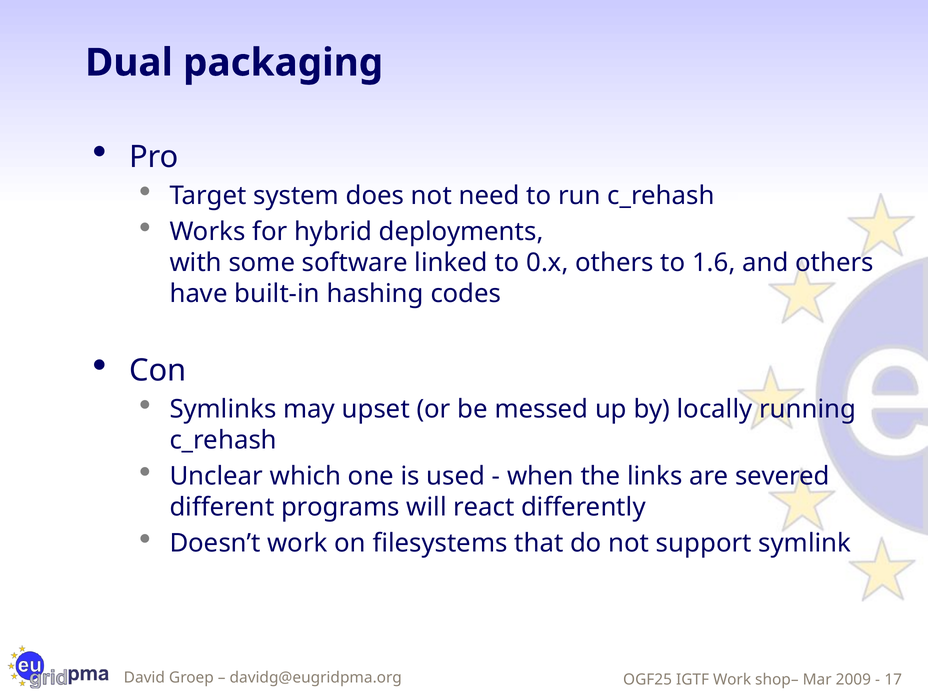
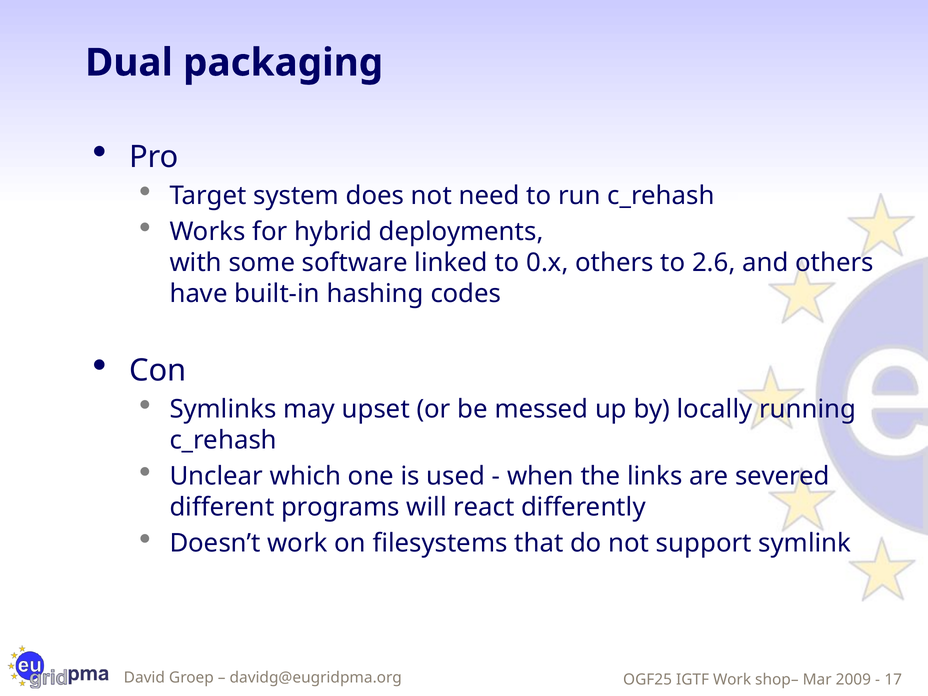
1.6: 1.6 -> 2.6
